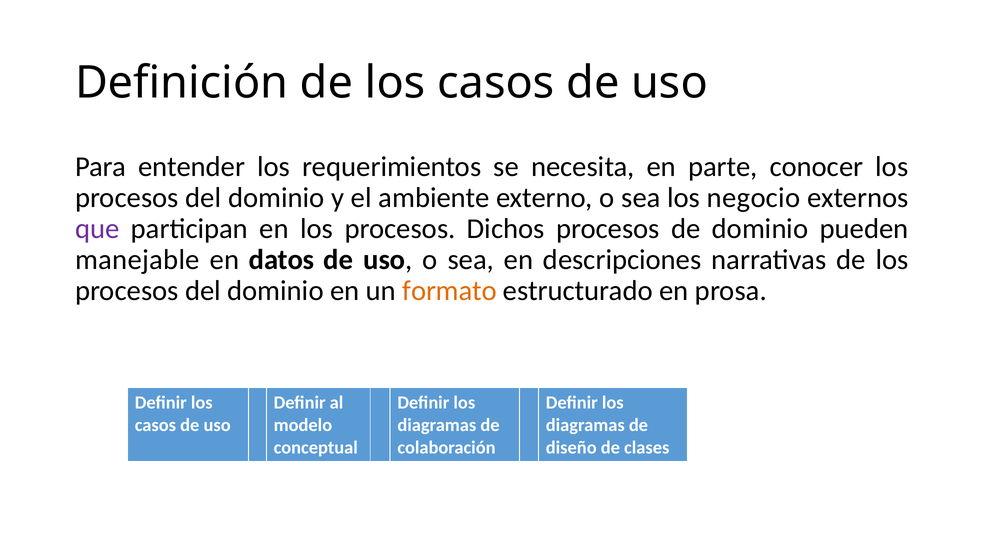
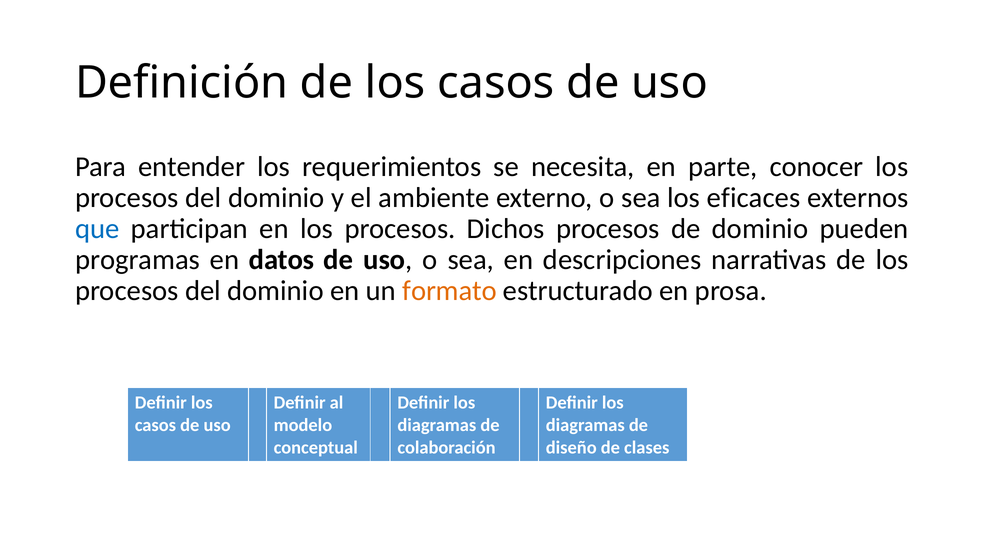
negocio: negocio -> eficaces
que colour: purple -> blue
manejable: manejable -> programas
